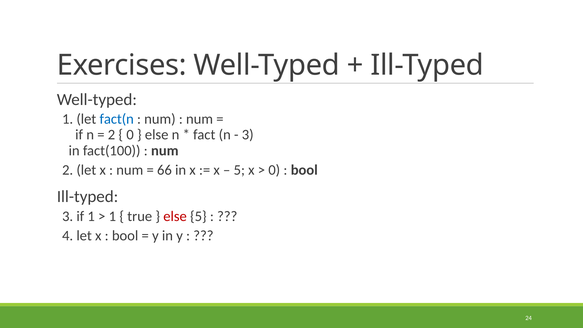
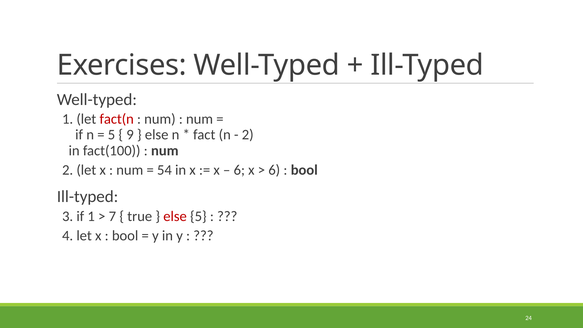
fact(n colour: blue -> red
2 at (112, 135): 2 -> 5
0 at (130, 135): 0 -> 9
3 at (248, 135): 3 -> 2
66: 66 -> 54
5 at (239, 170): 5 -> 6
0 at (274, 170): 0 -> 6
1 at (112, 216): 1 -> 7
